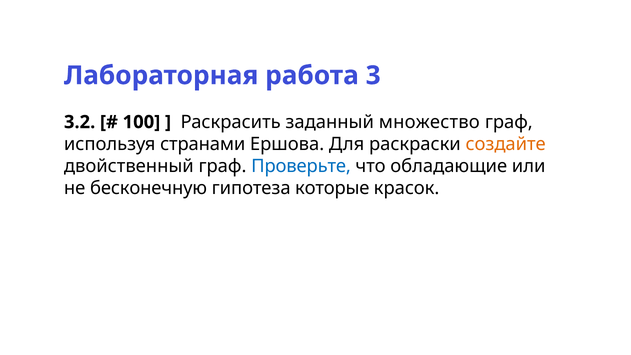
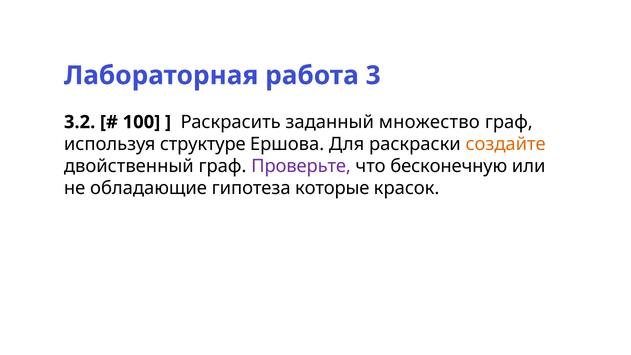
странами: странами -> структуре
Проверьте colour: blue -> purple
обладающие: обладающие -> бесконечную
бесконечную: бесконечную -> обладающие
